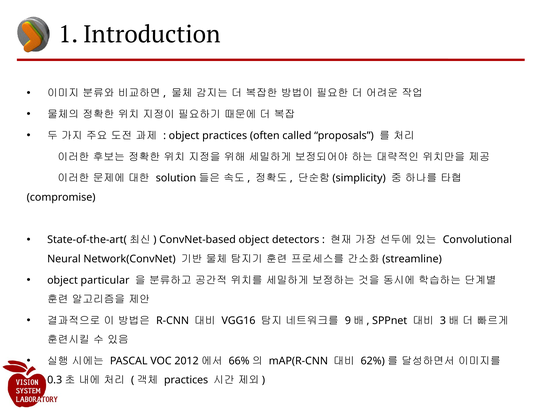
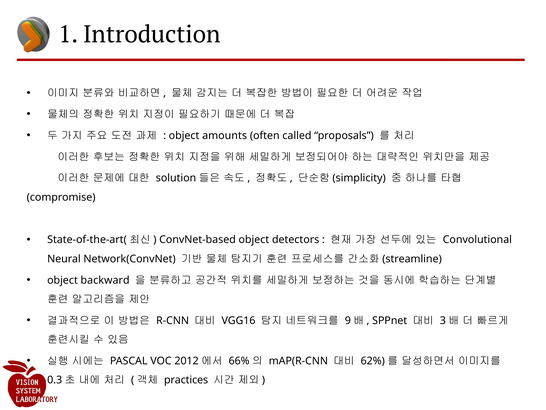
object practices: practices -> amounts
particular: particular -> backward
